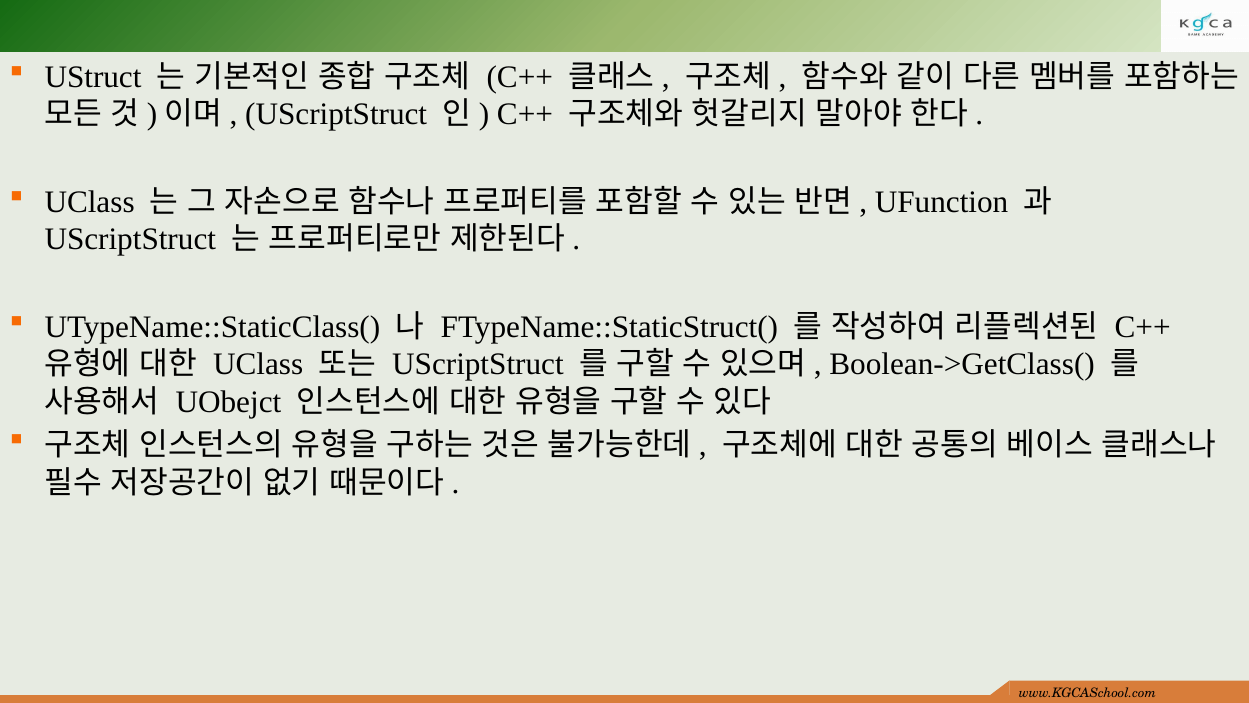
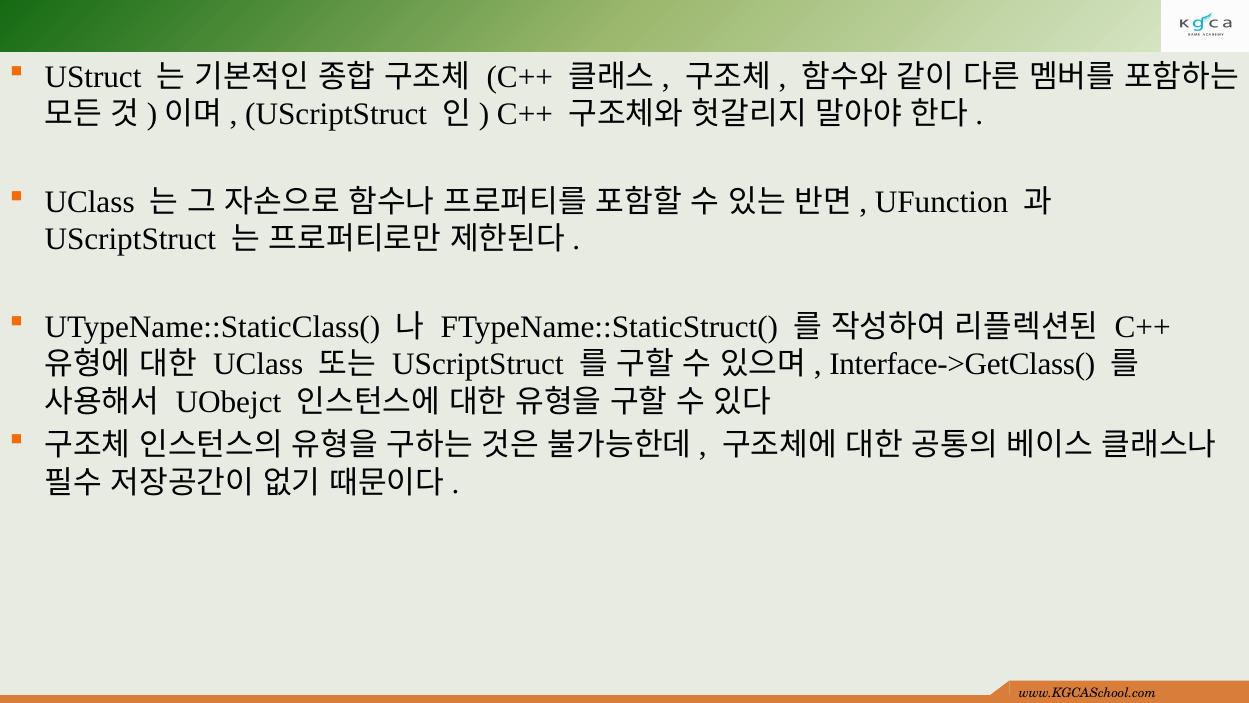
Boolean->GetClass(: Boolean->GetClass( -> Interface->GetClass(
